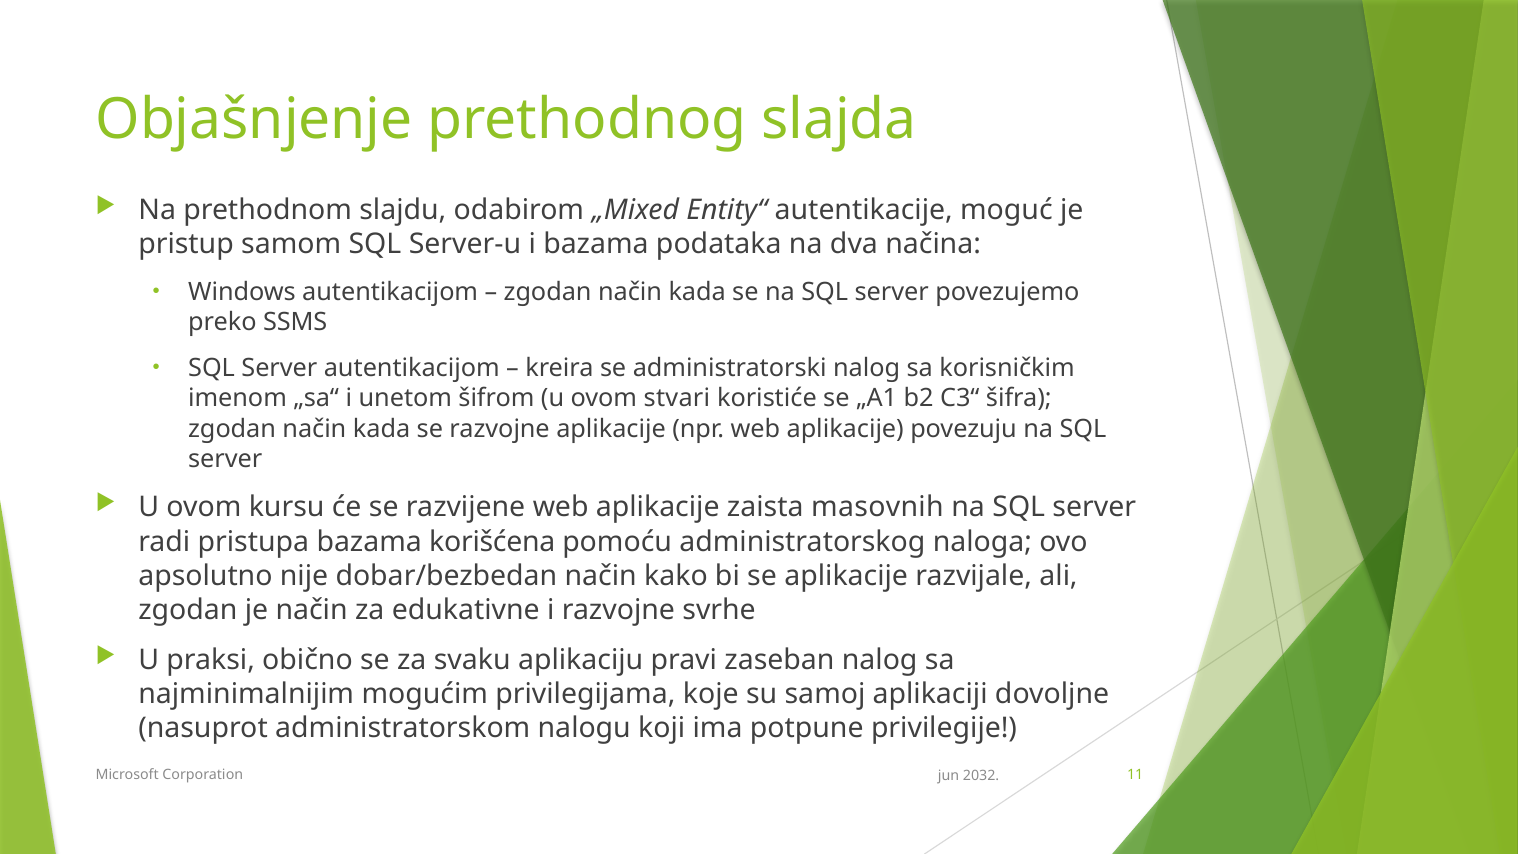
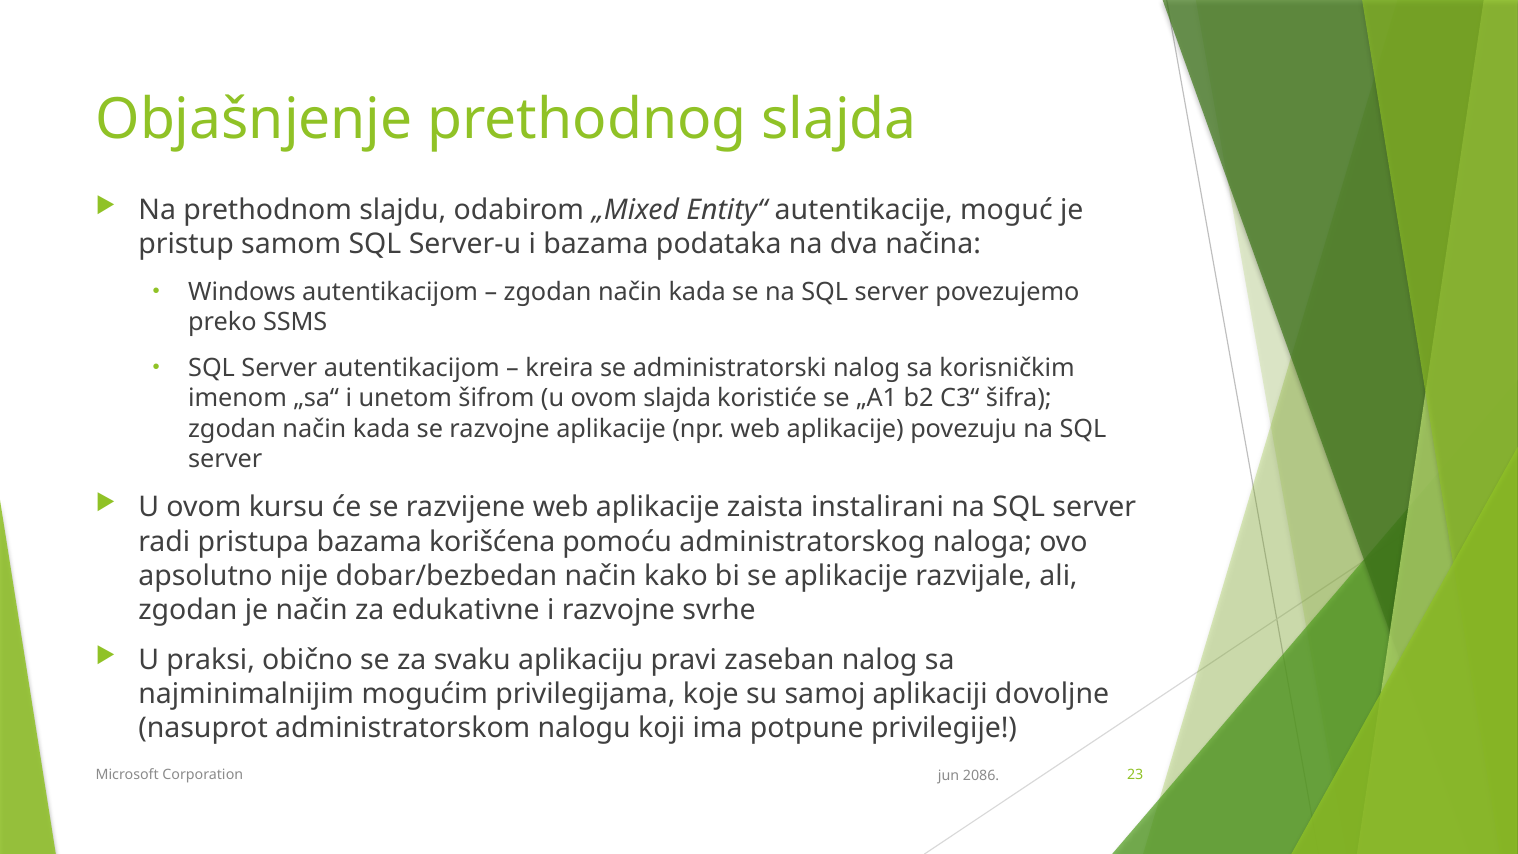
ovom stvari: stvari -> slajda
masovnih: masovnih -> instalirani
11: 11 -> 23
2032: 2032 -> 2086
